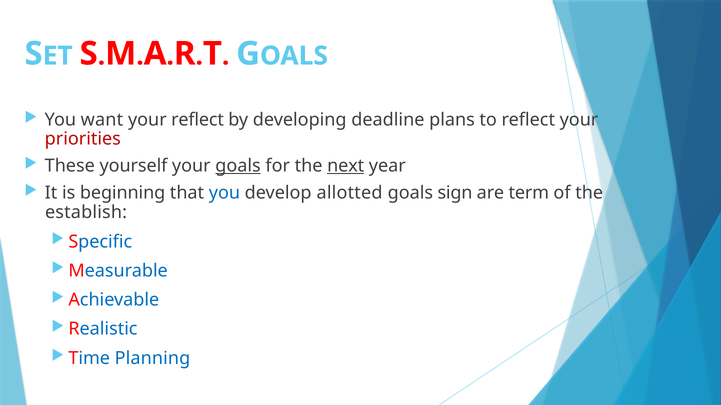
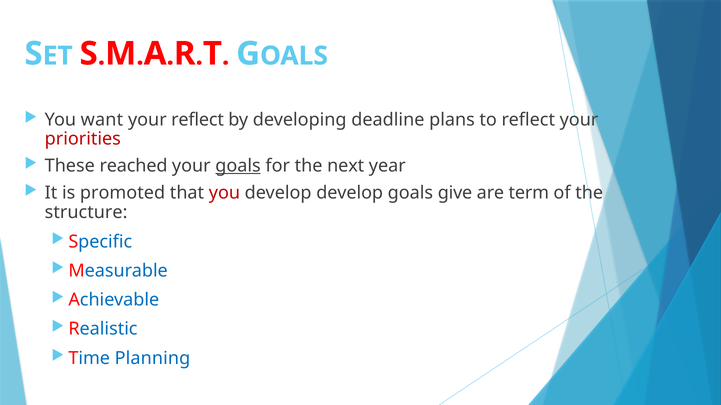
yourself: yourself -> reached
next underline: present -> none
beginning: beginning -> promoted
you at (224, 193) colour: blue -> red
develop allotted: allotted -> develop
sign: sign -> give
establish: establish -> structure
